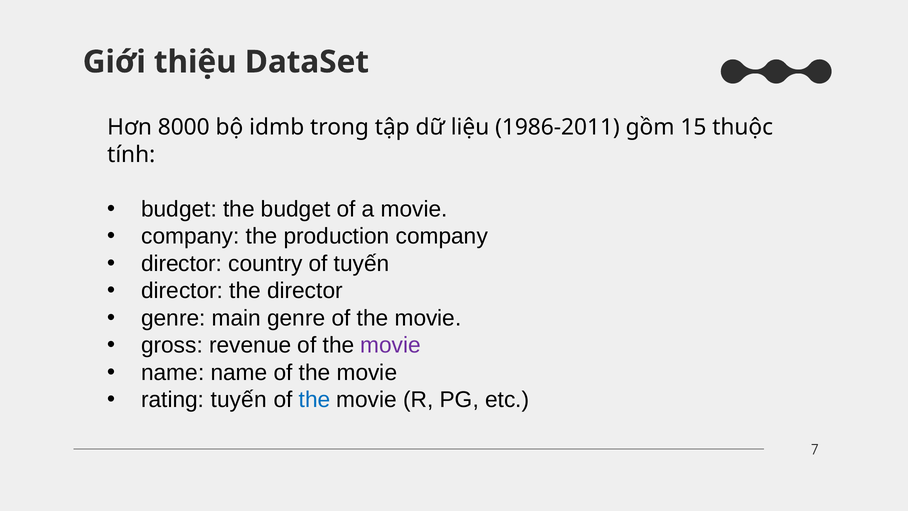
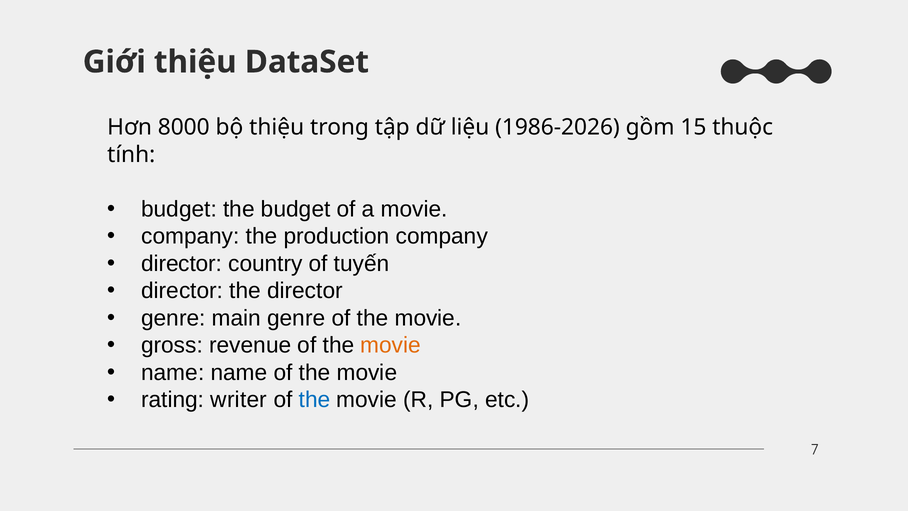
bộ idmb: idmb -> thiệu
1986-2011: 1986-2011 -> 1986-2026
movie at (391, 345) colour: purple -> orange
rating tuyến: tuyến -> writer
